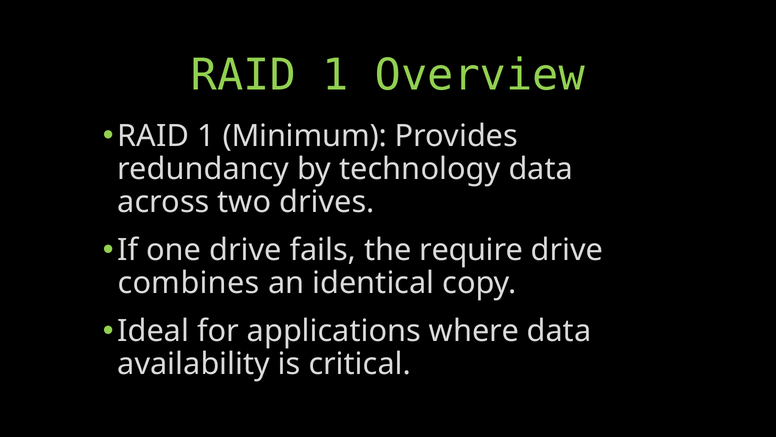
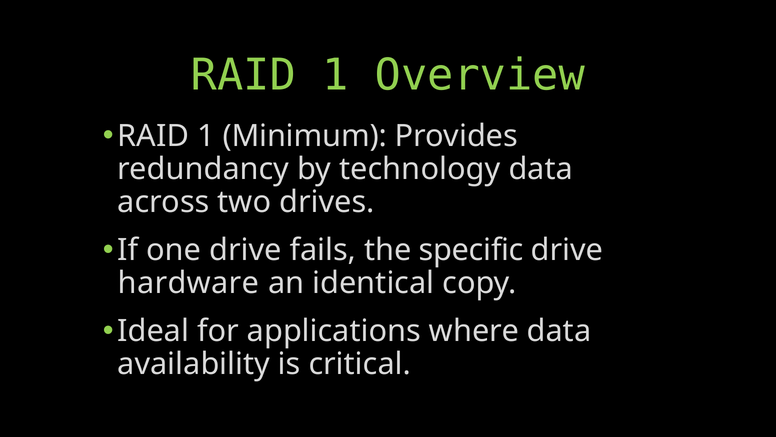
require: require -> specific
combines: combines -> hardware
